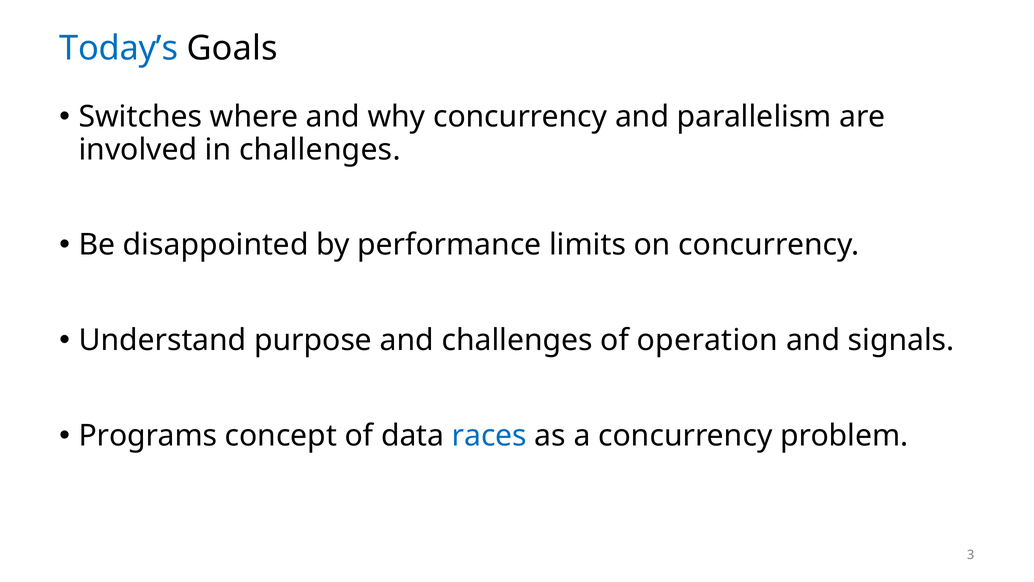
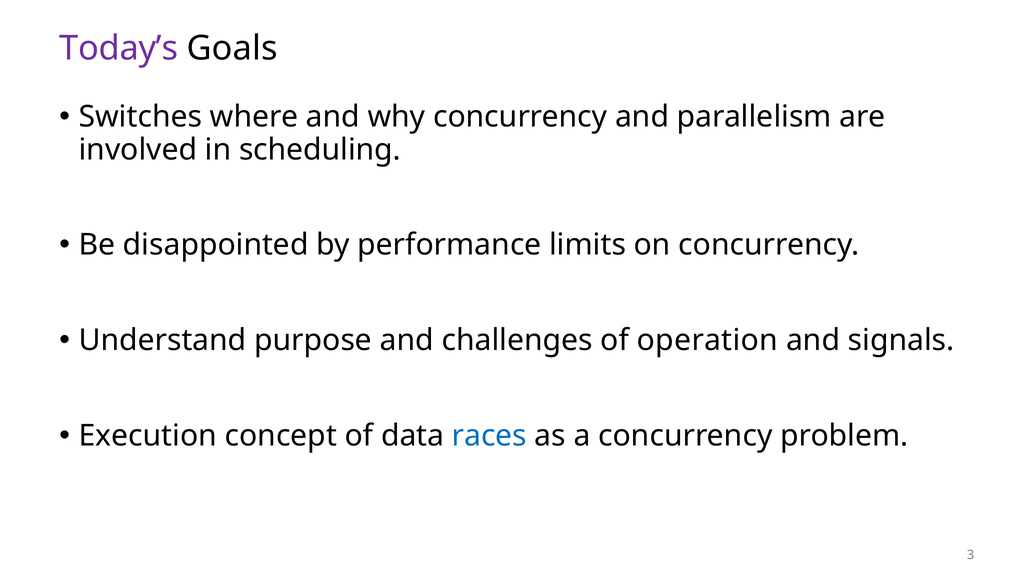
Today’s colour: blue -> purple
in challenges: challenges -> scheduling
Programs: Programs -> Execution
